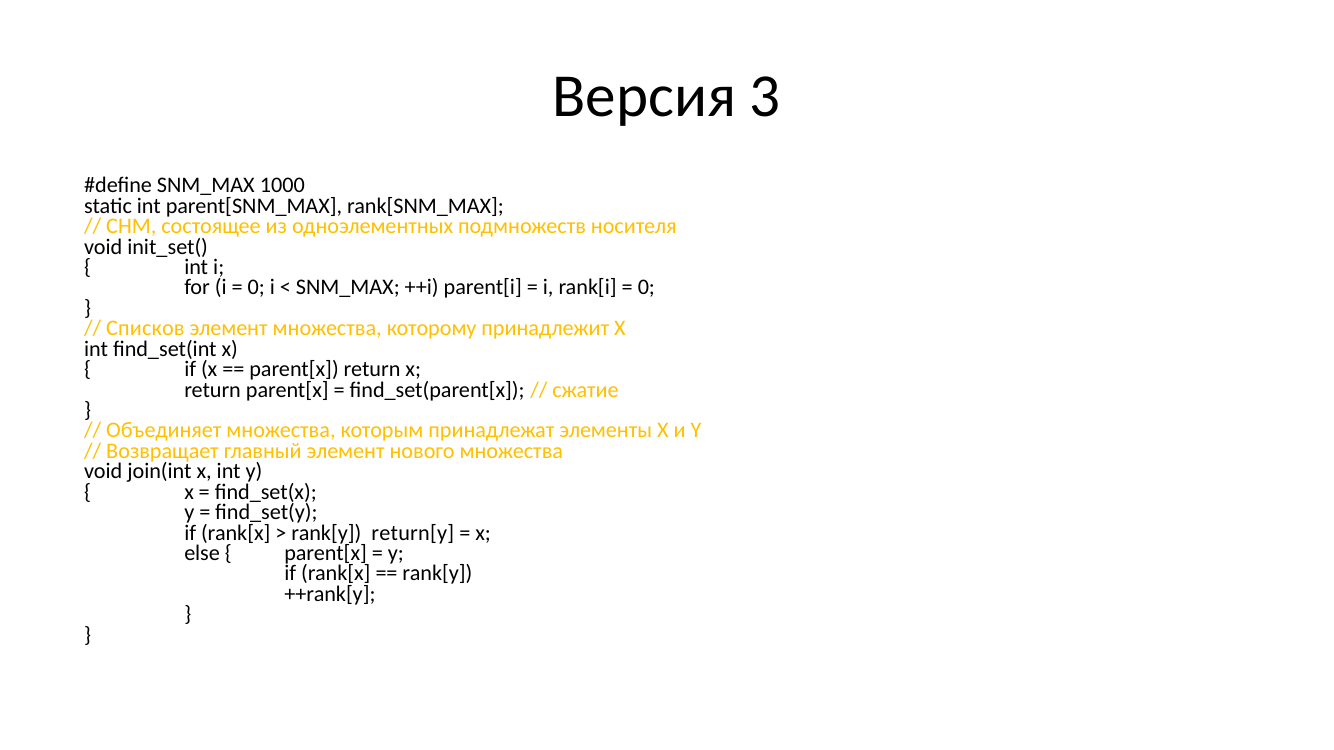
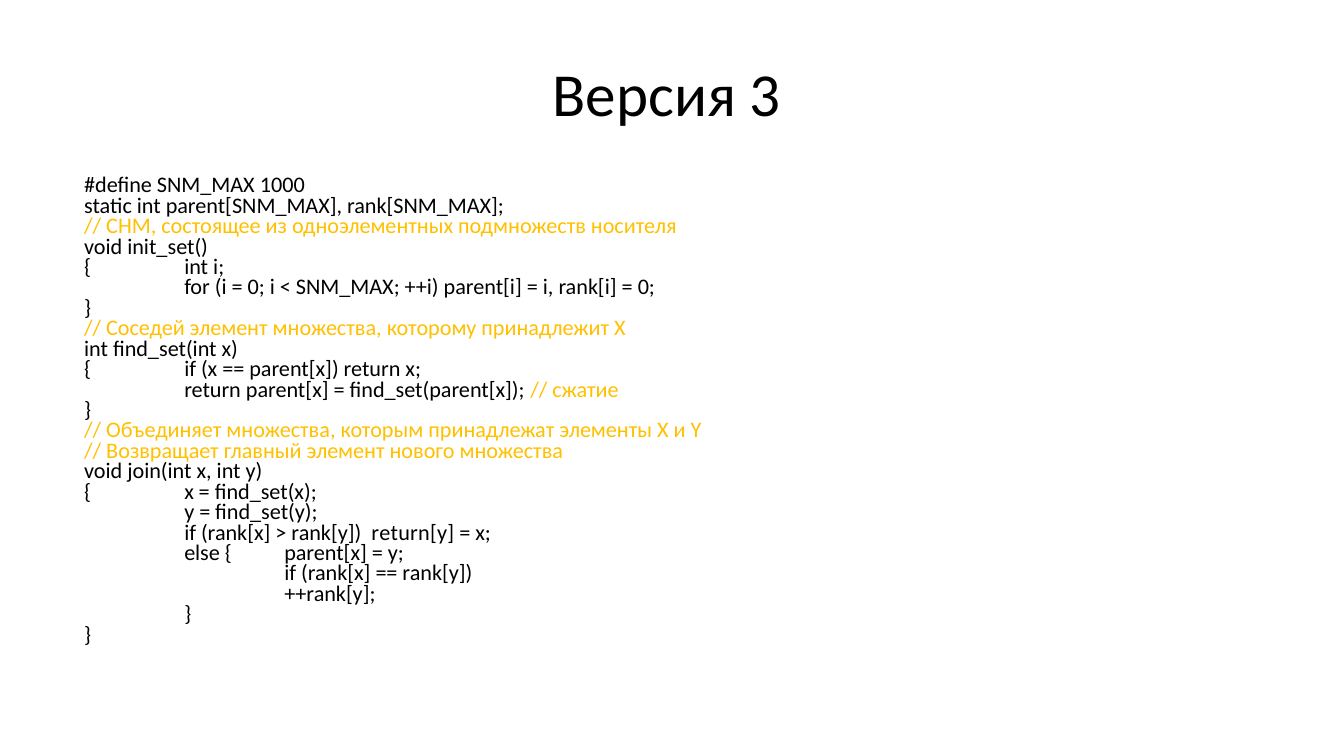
Списков: Списков -> Соседей
